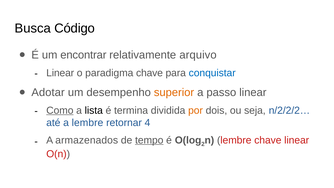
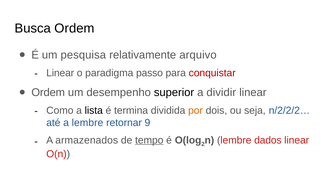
Busca Código: Código -> Ordem
encontrar: encontrar -> pesquisa
paradigma chave: chave -> passo
conquistar colour: blue -> red
Adotar at (48, 92): Adotar -> Ordem
superior colour: orange -> black
passo: passo -> dividir
Como underline: present -> none
4: 4 -> 9
lembre chave: chave -> dados
